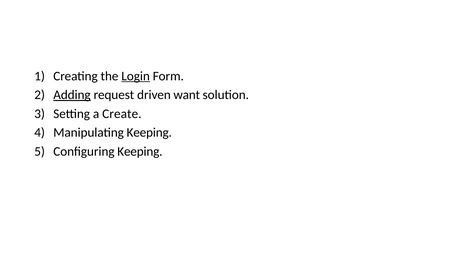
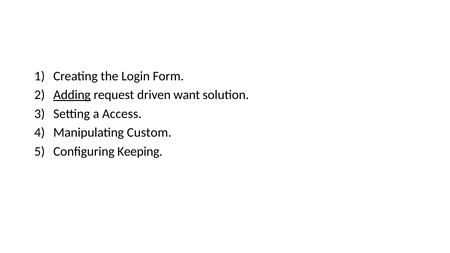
Login underline: present -> none
Create: Create -> Access
Manipulating Keeping: Keeping -> Custom
